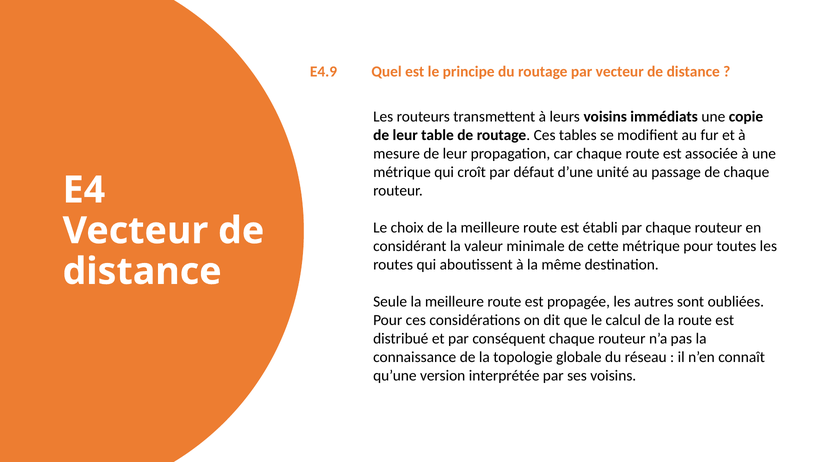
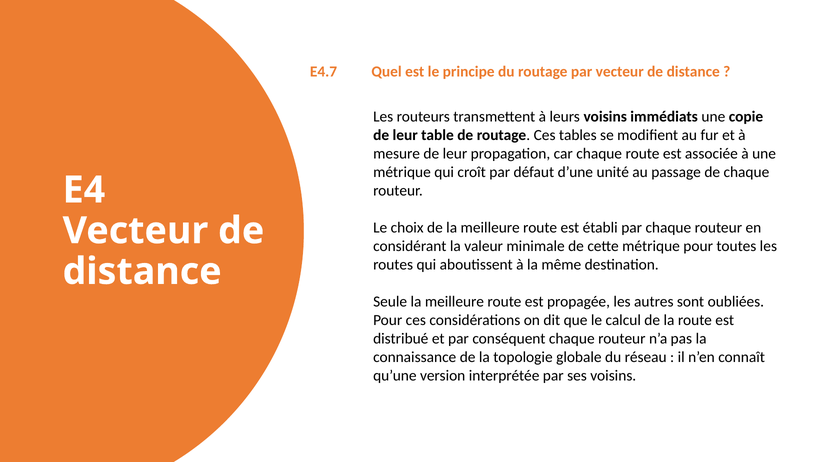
E4.9: E4.9 -> E4.7
